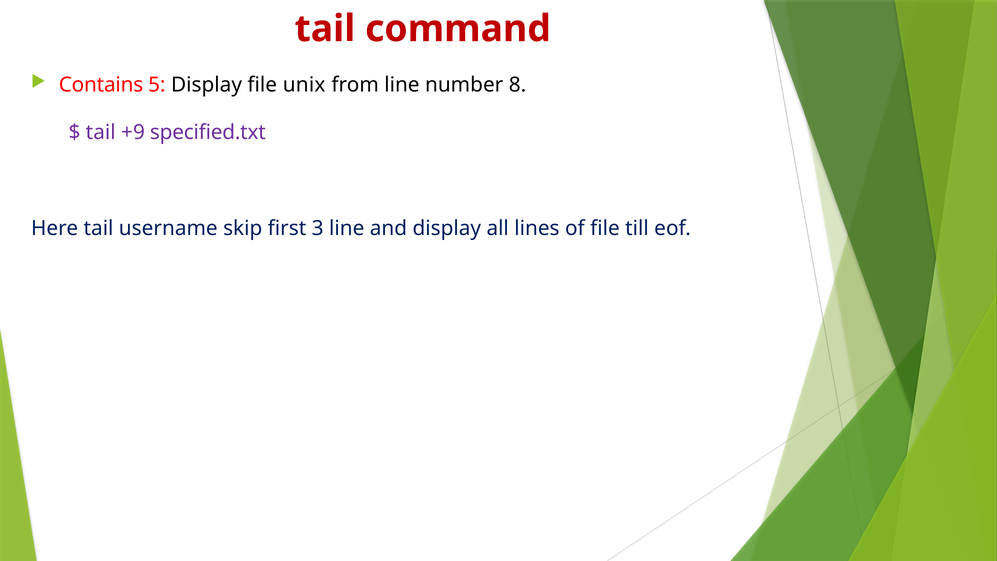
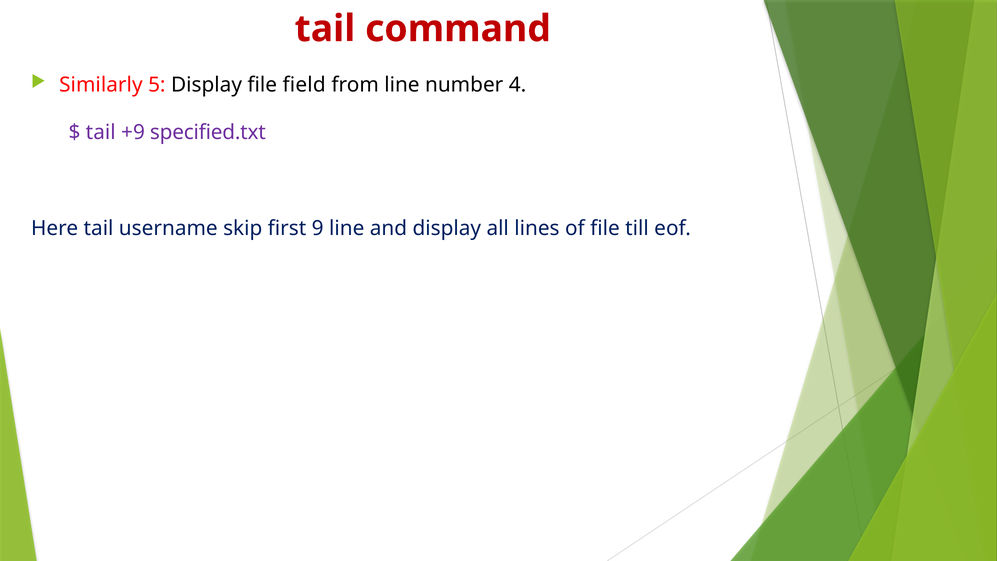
Contains: Contains -> Similarly
unix: unix -> field
8: 8 -> 4
3: 3 -> 9
